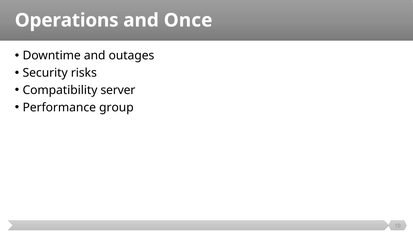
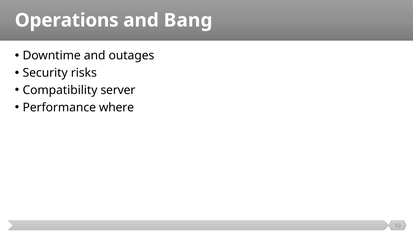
Once: Once -> Bang
group: group -> where
